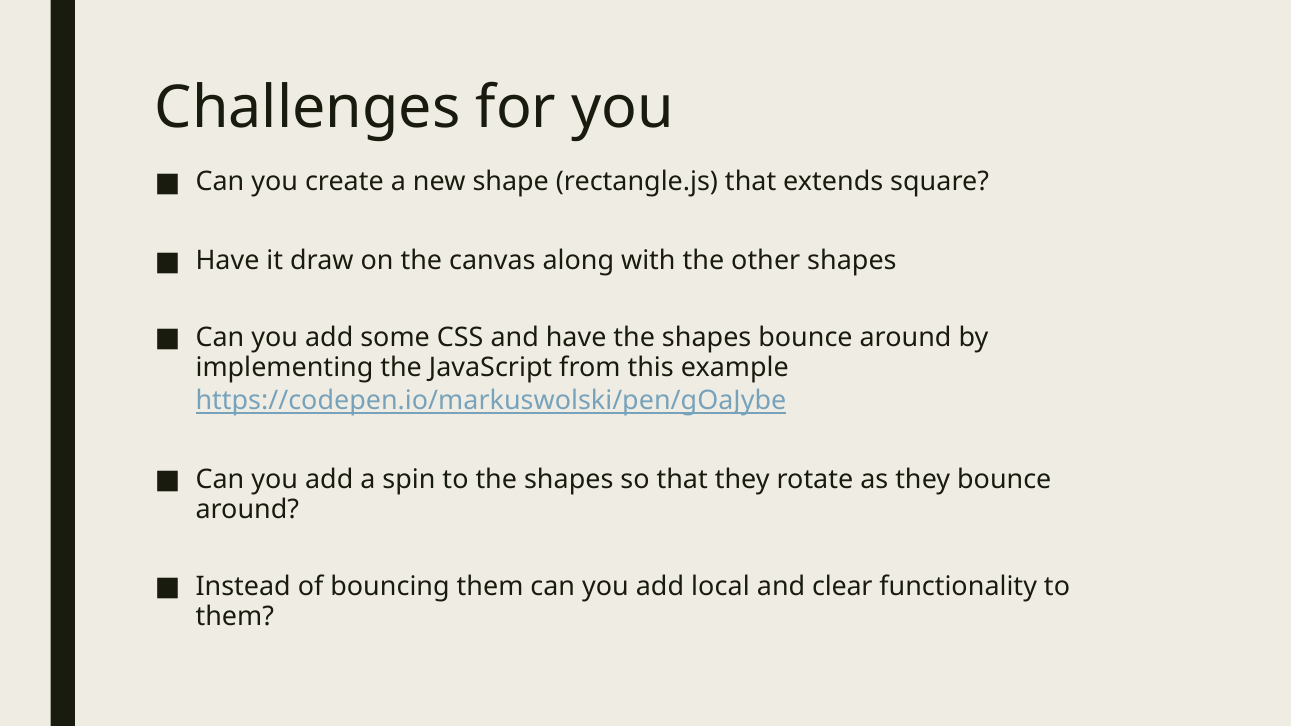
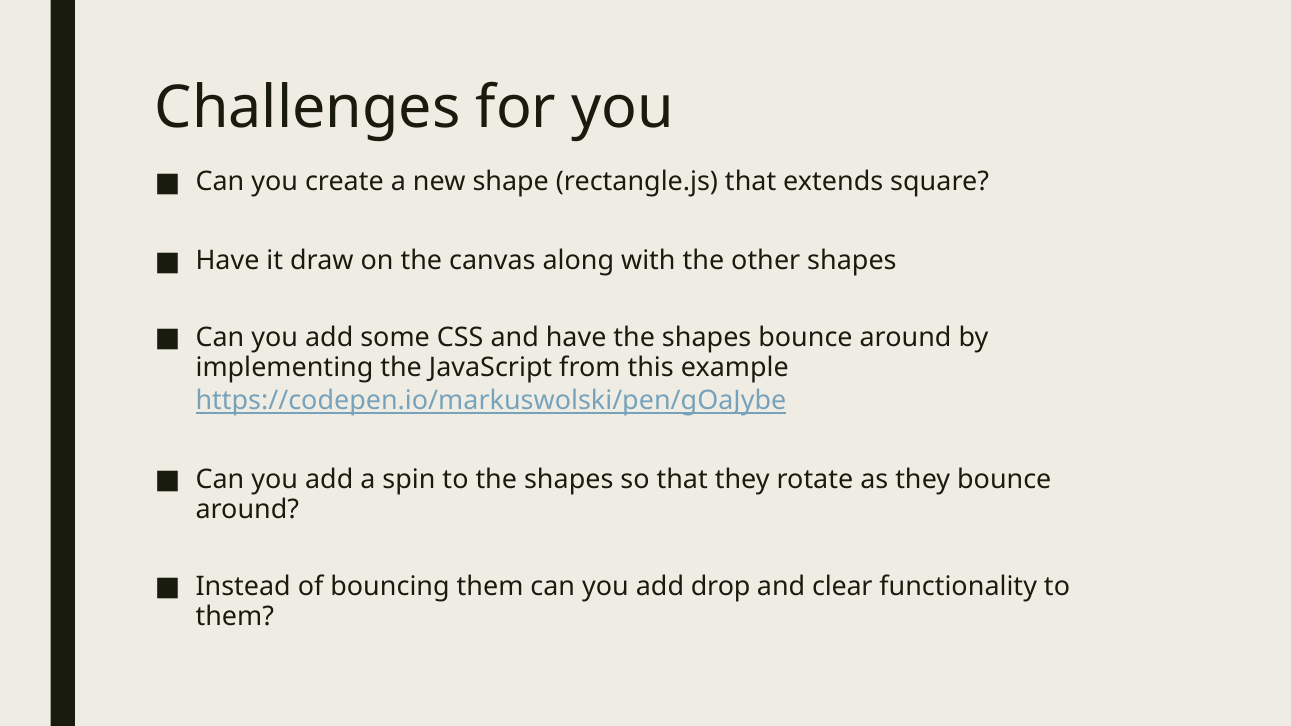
local: local -> drop
